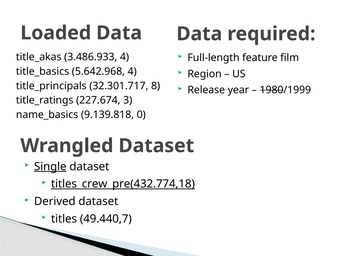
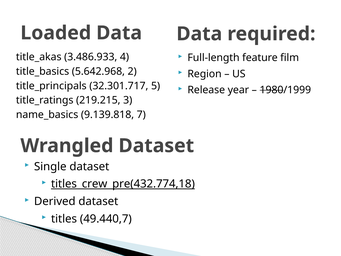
5.642.968 4: 4 -> 2
8: 8 -> 5
227.674: 227.674 -> 219.215
0: 0 -> 7
Single underline: present -> none
